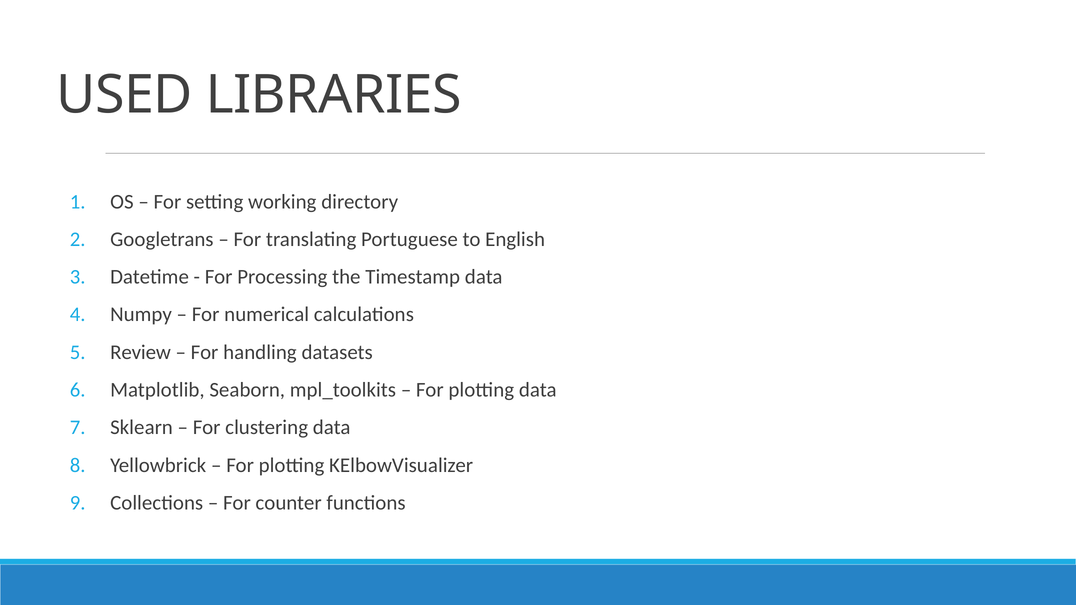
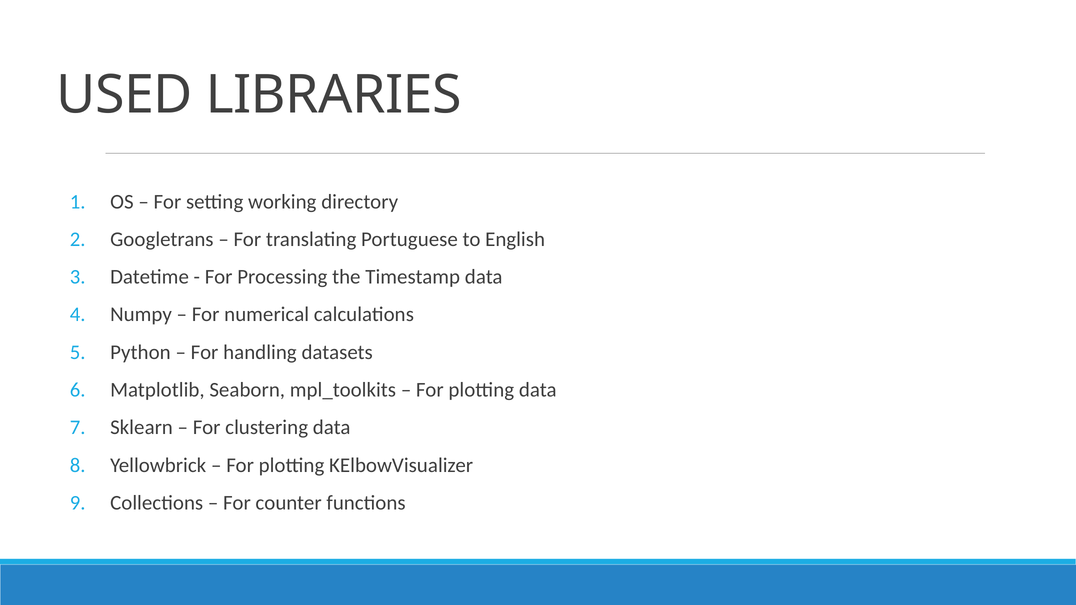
Review: Review -> Python
